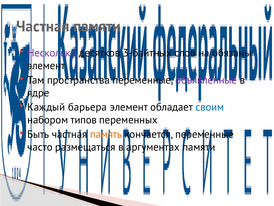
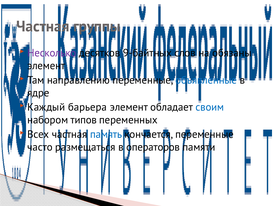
Частная памяти: памяти -> группы
3-байтных: 3-байтных -> 9-байтных
пространства: пространства -> направлению
объявленные colour: purple -> blue
Быть: Быть -> Всех
память colour: orange -> blue
аргументах: аргументах -> операторов
